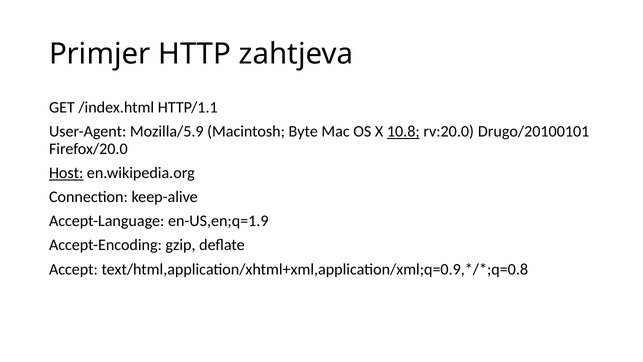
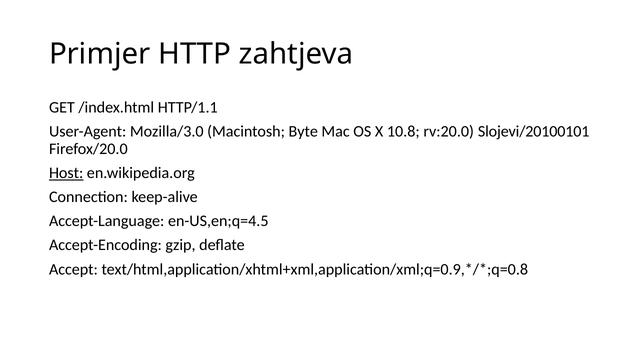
Mozilla/5.9: Mozilla/5.9 -> Mozilla/3.0
10.8 underline: present -> none
Drugo/20100101: Drugo/20100101 -> Slojevi/20100101
en-US,en;q=1.9: en-US,en;q=1.9 -> en-US,en;q=4.5
